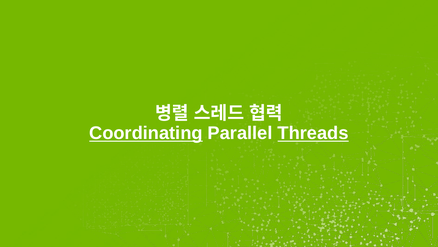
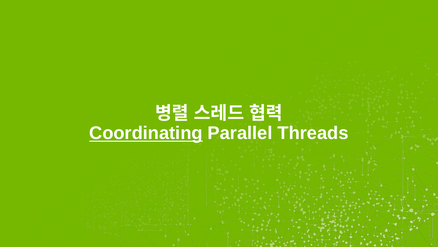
Threads underline: present -> none
